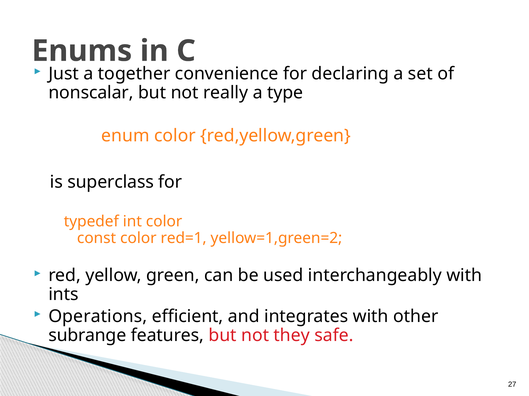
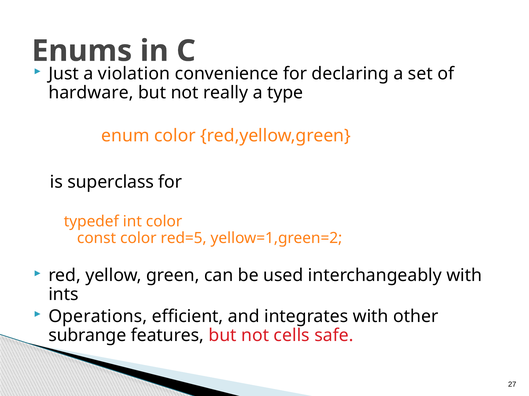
together: together -> violation
nonscalar: nonscalar -> hardware
red=1: red=1 -> red=5
they: they -> cells
